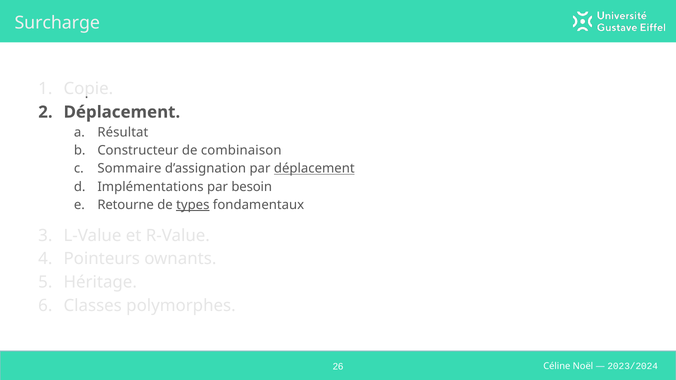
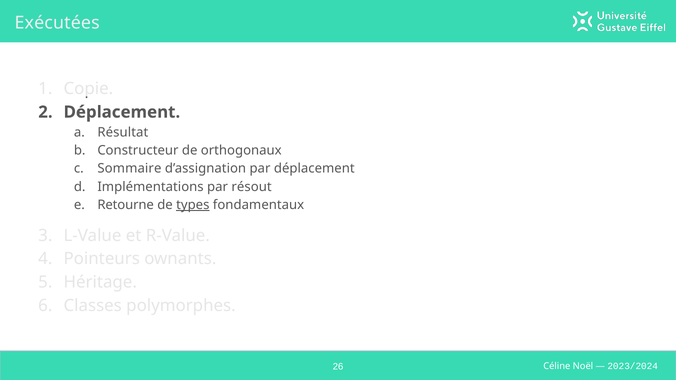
Surcharge: Surcharge -> Exécutées
combinaison: combinaison -> orthogonaux
déplacement at (314, 169) underline: present -> none
besoin: besoin -> résout
